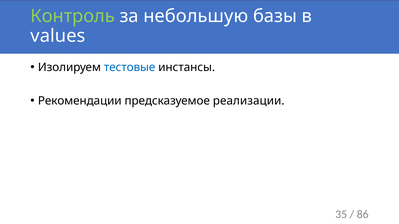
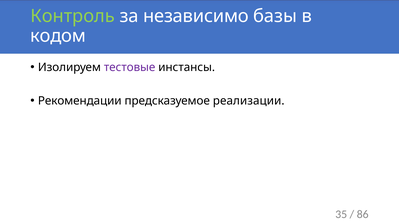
небольшую: небольшую -> независимо
values: values -> кодом
тестовые colour: blue -> purple
